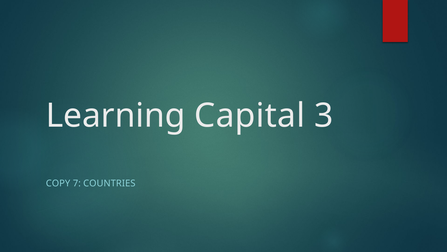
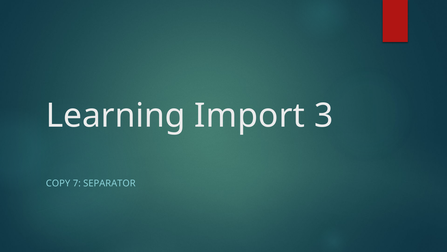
Capital: Capital -> Import
COUNTRIES: COUNTRIES -> SEPARATOR
